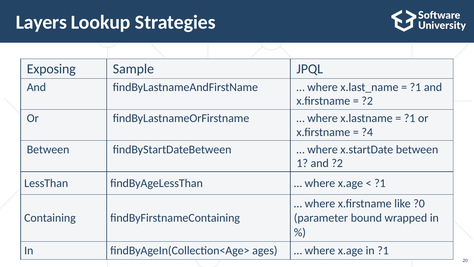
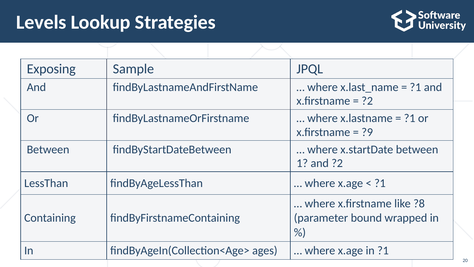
Layers: Layers -> Levels
?4: ?4 -> ?9
?0: ?0 -> ?8
